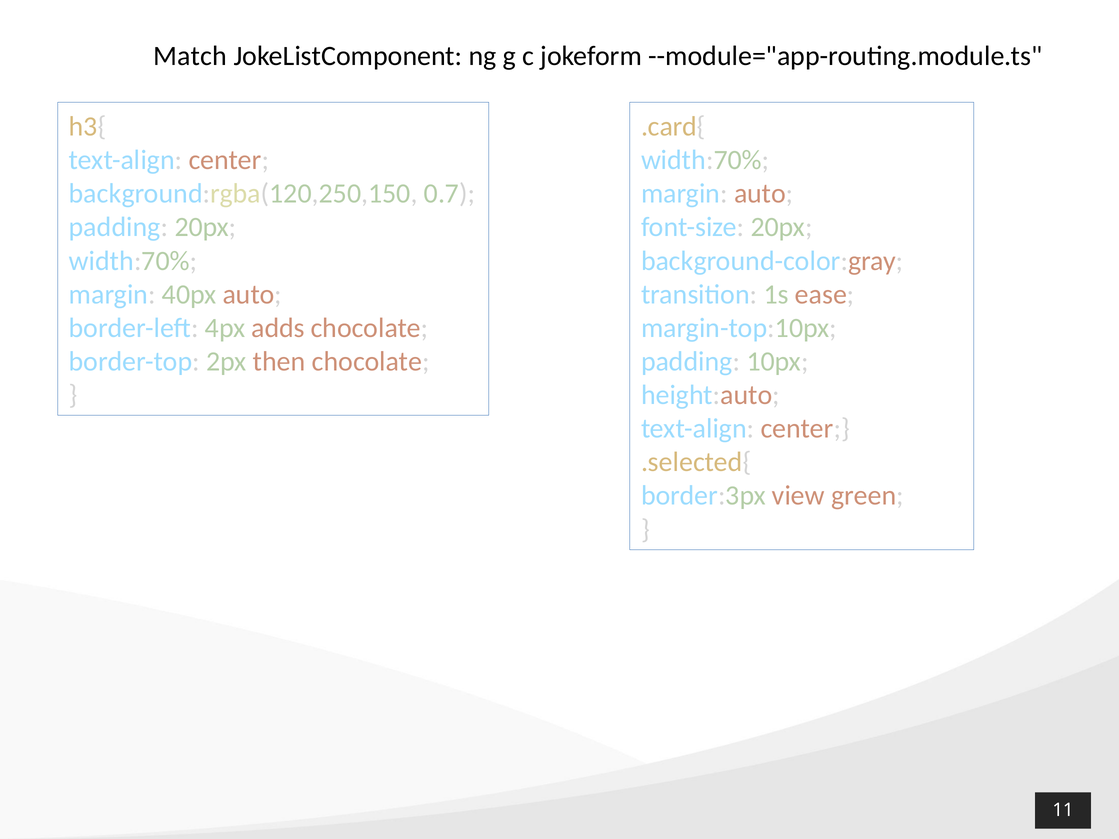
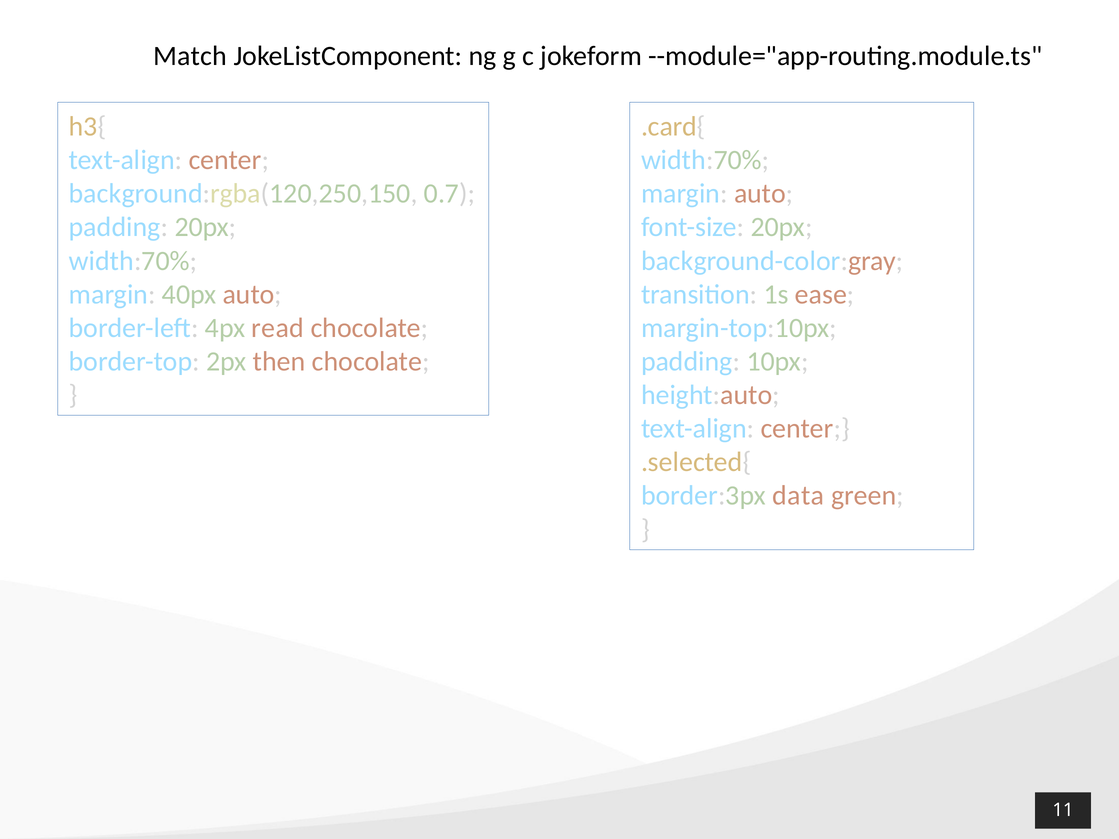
adds: adds -> read
view: view -> data
